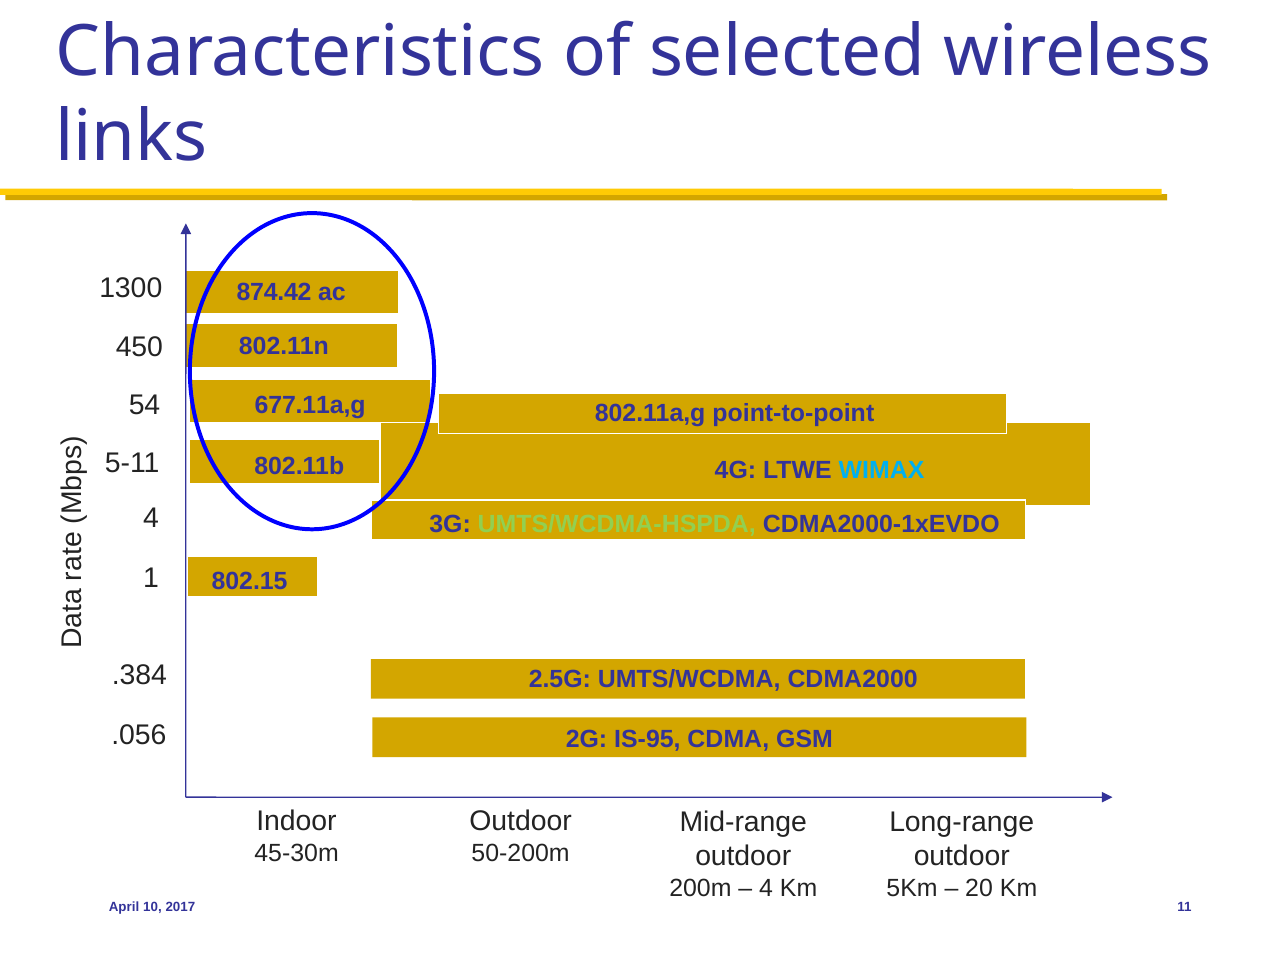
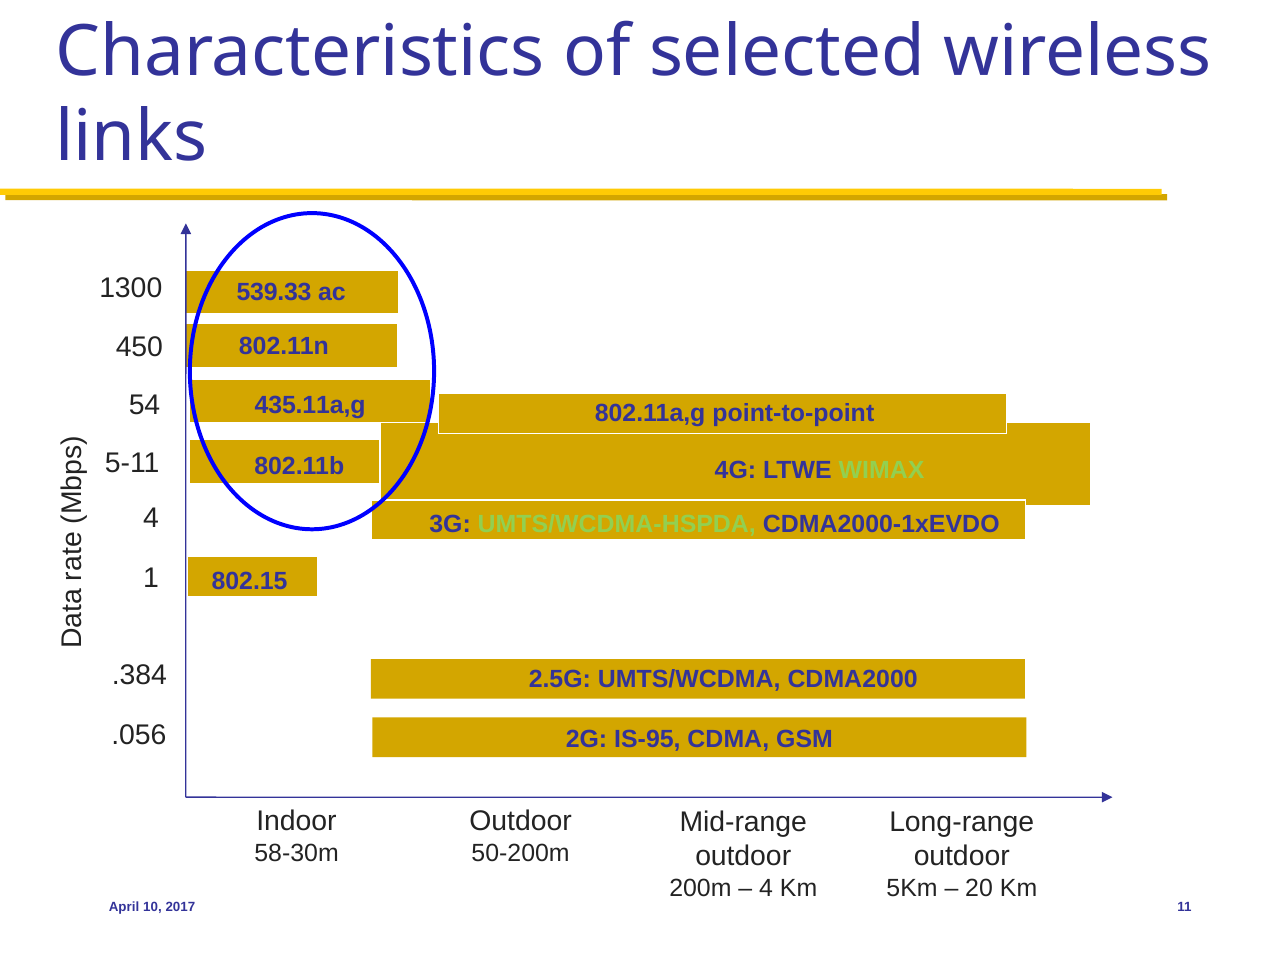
874.42: 874.42 -> 539.33
677.11a,g: 677.11a,g -> 435.11a,g
WIMAX colour: light blue -> light green
45-30m: 45-30m -> 58-30m
